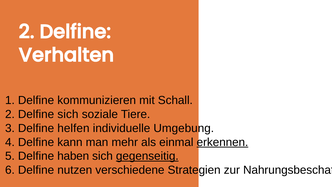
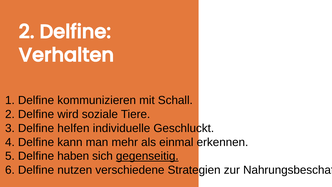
Delfine sich: sich -> wird
Umgebung: Umgebung -> Geschluckt
erkennen underline: present -> none
